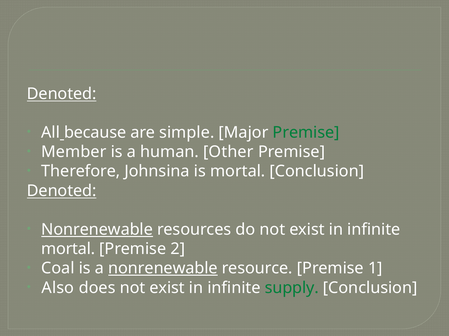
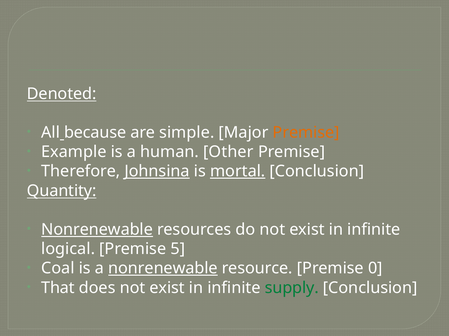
Premise at (306, 133) colour: green -> orange
Member: Member -> Example
Johnsina underline: none -> present
mortal at (238, 172) underline: none -> present
Denoted at (62, 191): Denoted -> Quantity
mortal at (68, 249): mortal -> logical
2: 2 -> 5
1: 1 -> 0
Also: Also -> That
